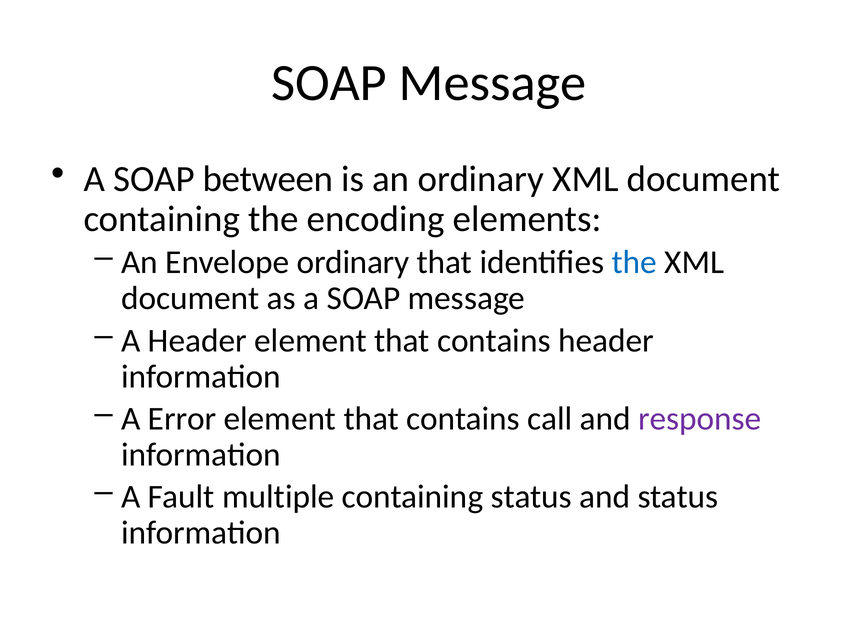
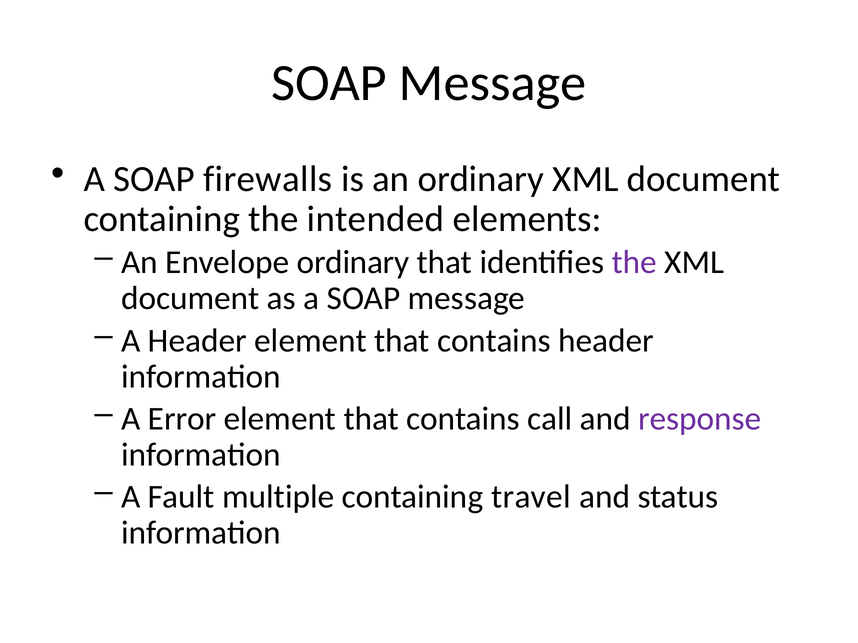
between: between -> firewalls
encoding: encoding -> intended
the at (634, 263) colour: blue -> purple
containing status: status -> travel
